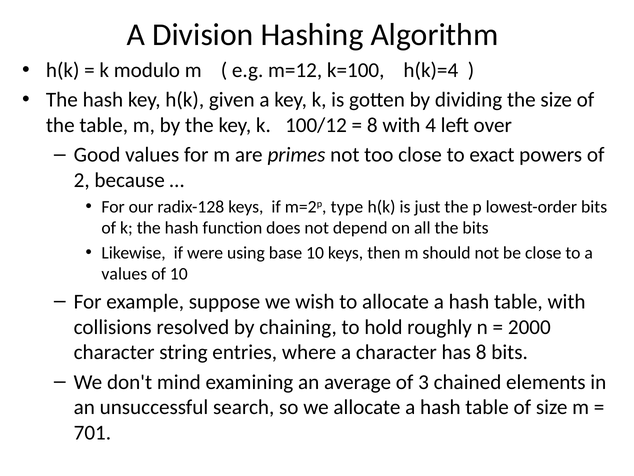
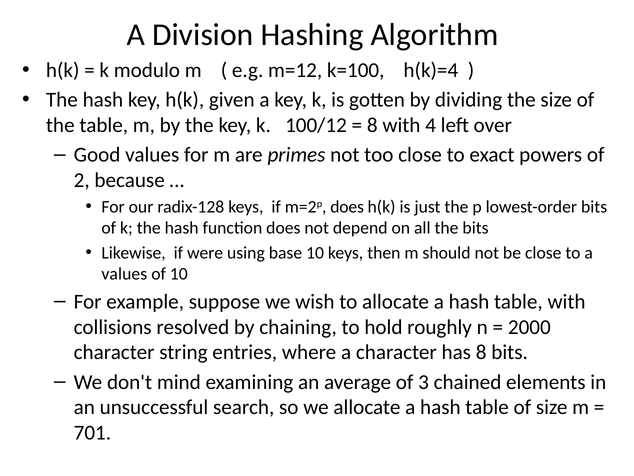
m=2p type: type -> does
